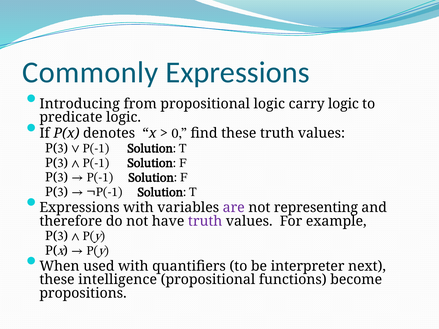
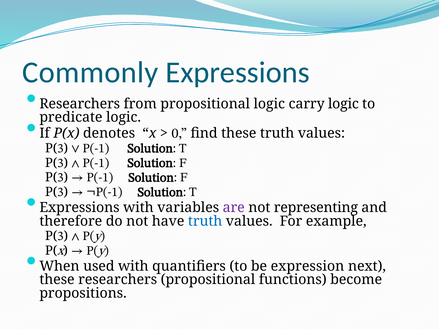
Introducing at (80, 104): Introducing -> Researchers
truth at (205, 221) colour: purple -> blue
interpreter: interpreter -> expression
these intelligence: intelligence -> researchers
